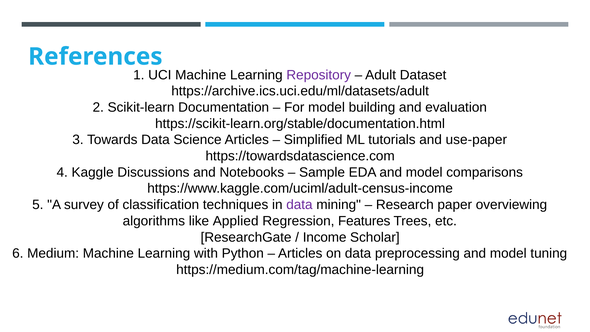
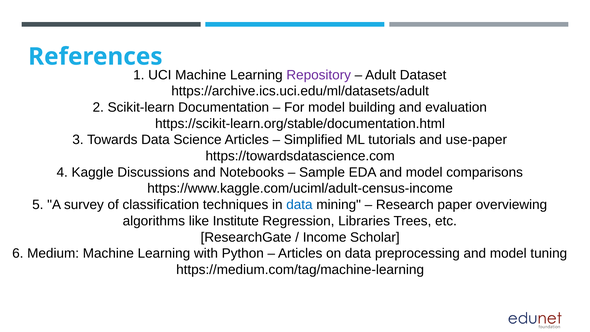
data at (299, 205) colour: purple -> blue
Applied: Applied -> Institute
Features: Features -> Libraries
